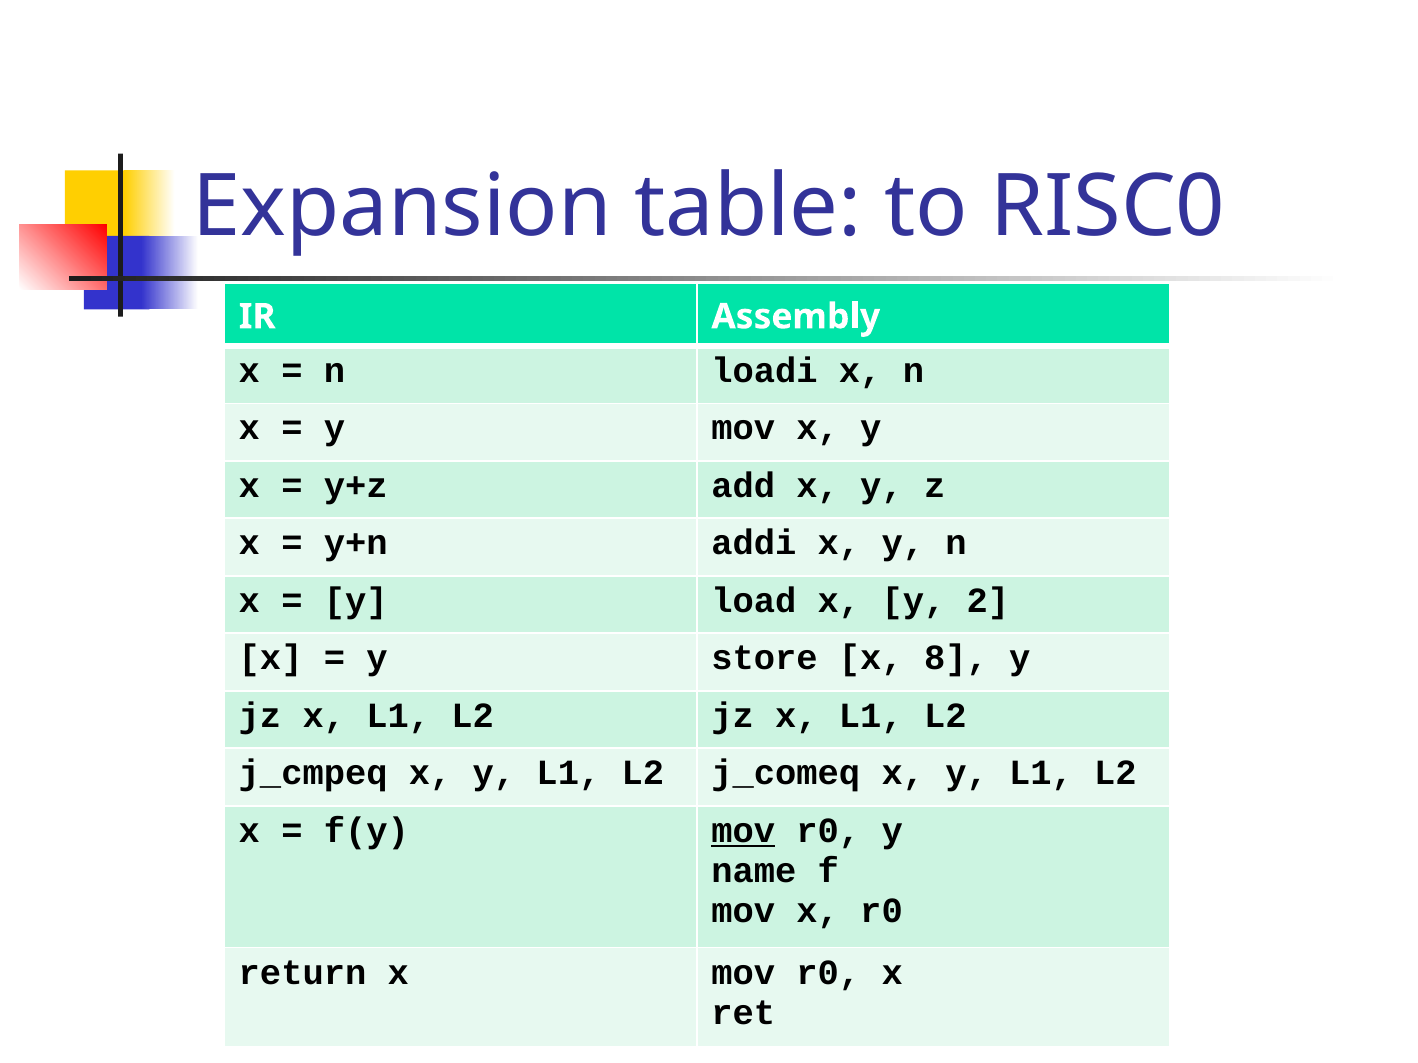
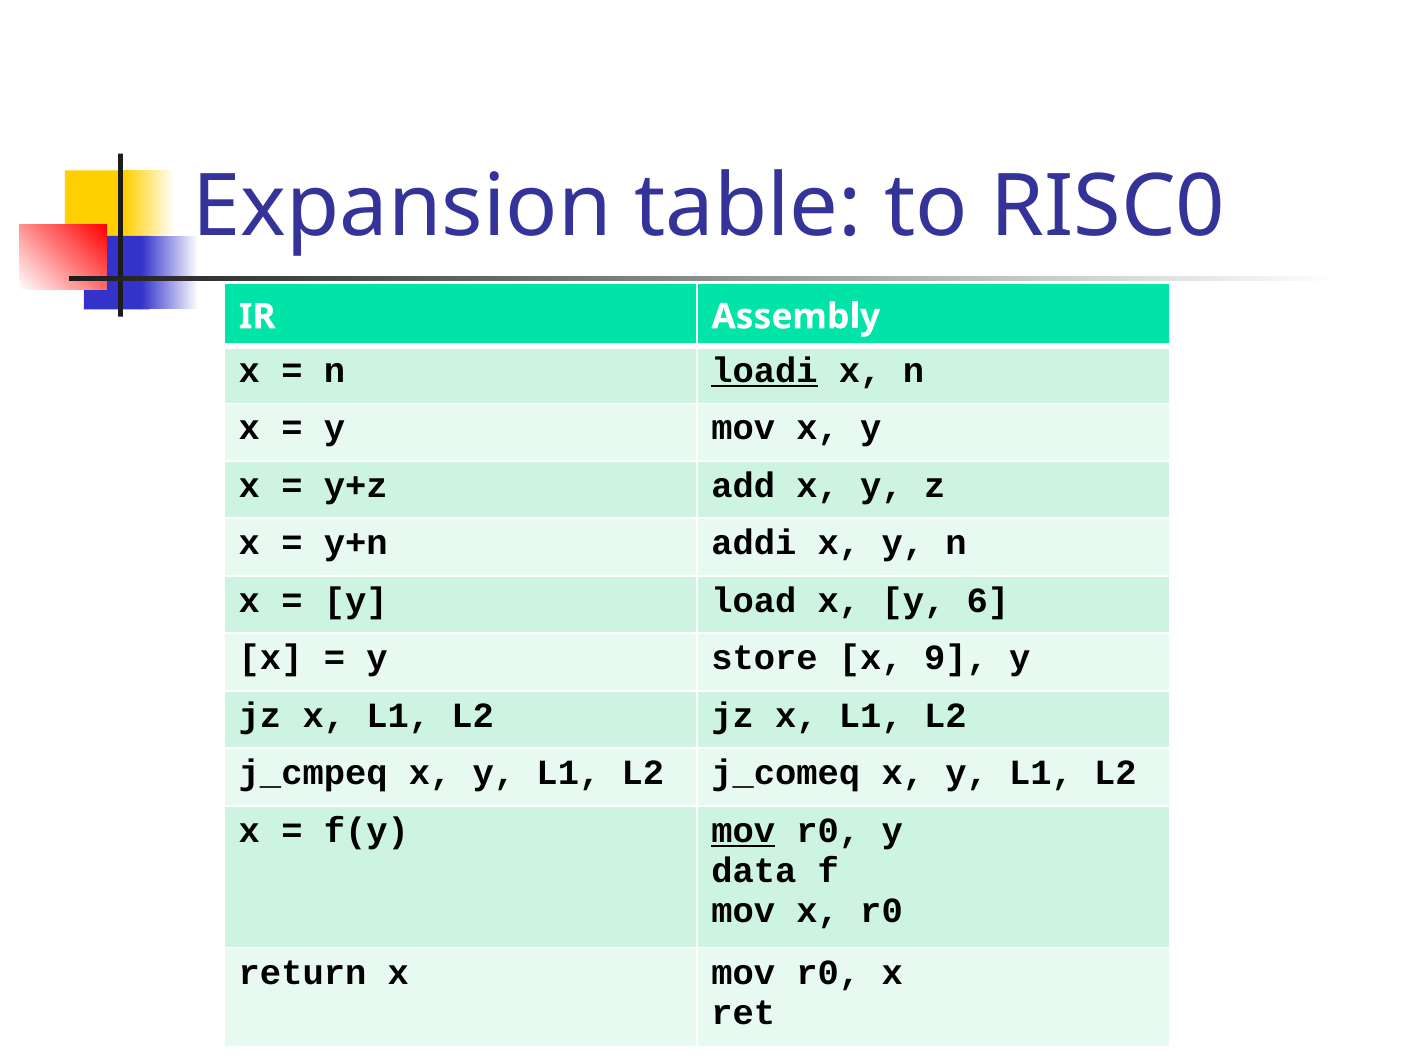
loadi underline: none -> present
2: 2 -> 6
8: 8 -> 9
name: name -> data
